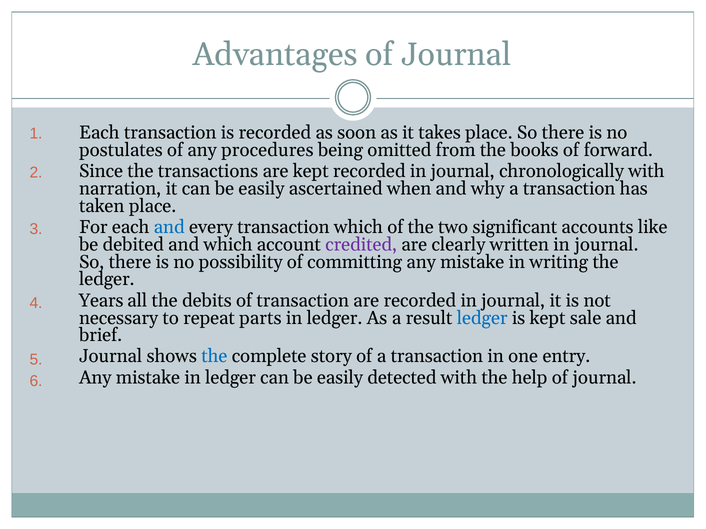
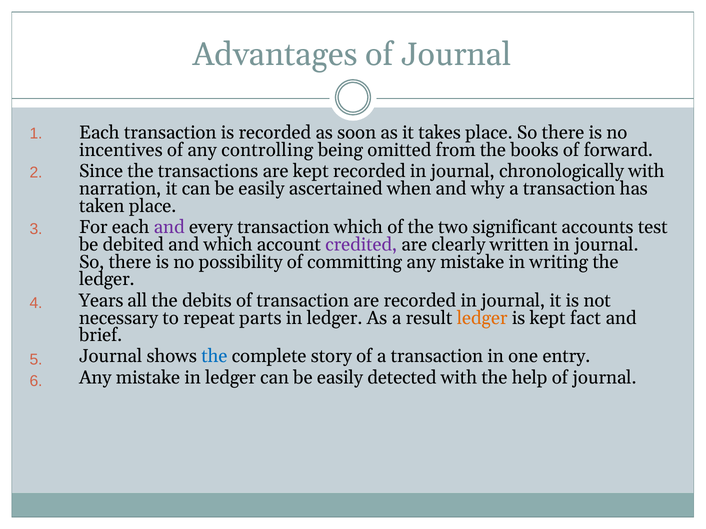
postulates: postulates -> incentives
procedures: procedures -> controlling
and at (169, 227) colour: blue -> purple
like: like -> test
ledger at (482, 318) colour: blue -> orange
sale: sale -> fact
